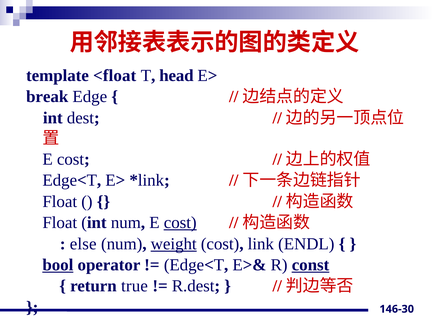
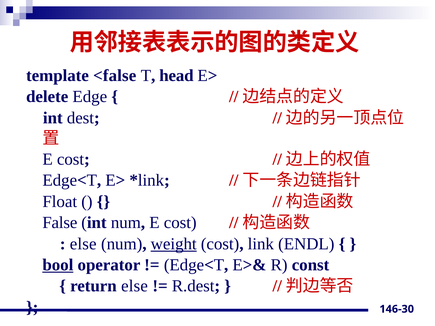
<float: <float -> <false
break: break -> delete
Float at (60, 223): Float -> False
cost at (180, 223) underline: present -> none
const underline: present -> none
return true: true -> else
